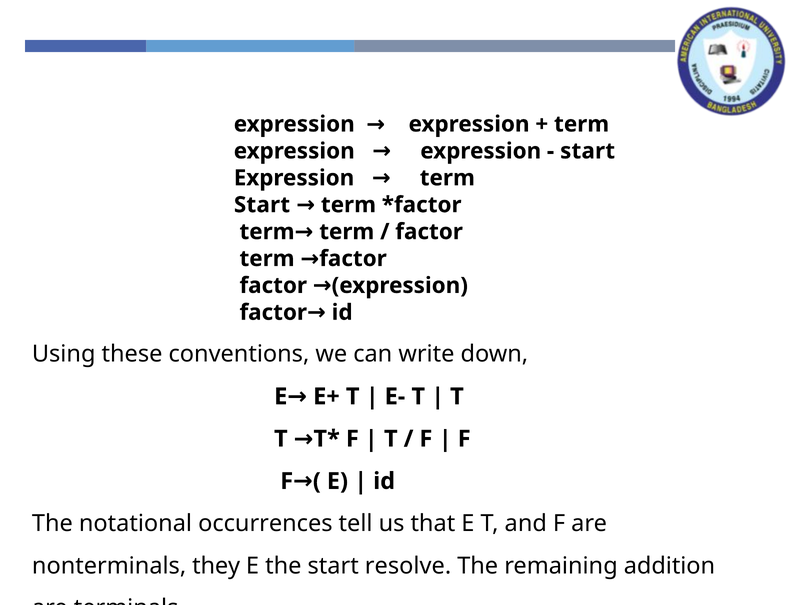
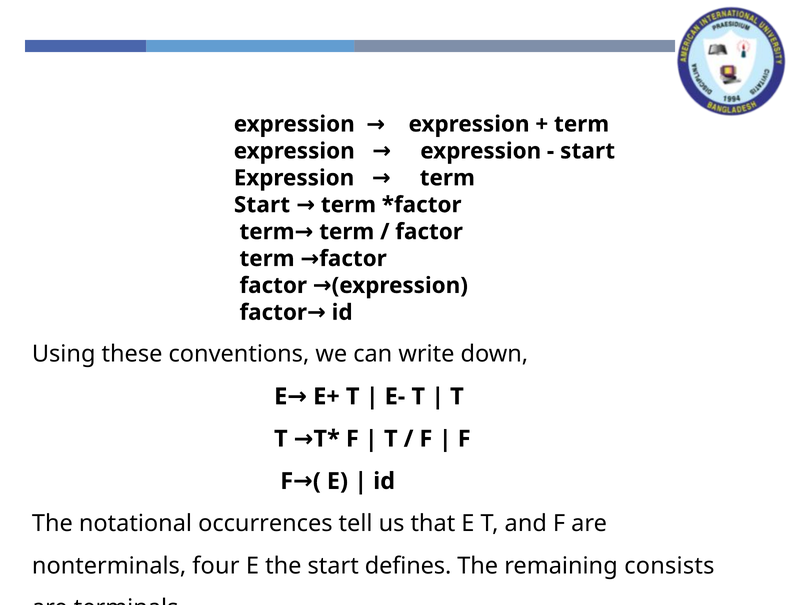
they: they -> four
resolve: resolve -> defines
addition: addition -> consists
